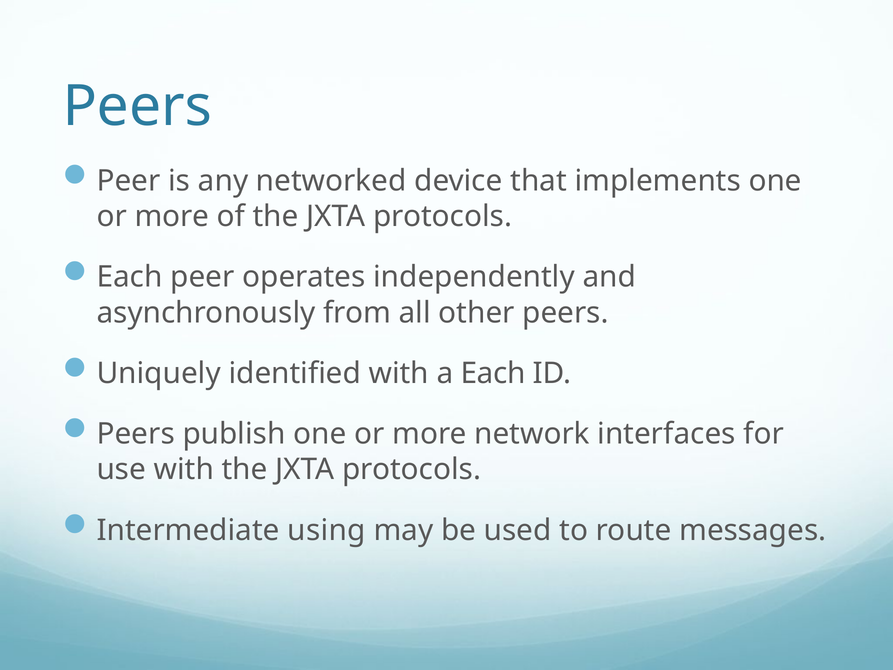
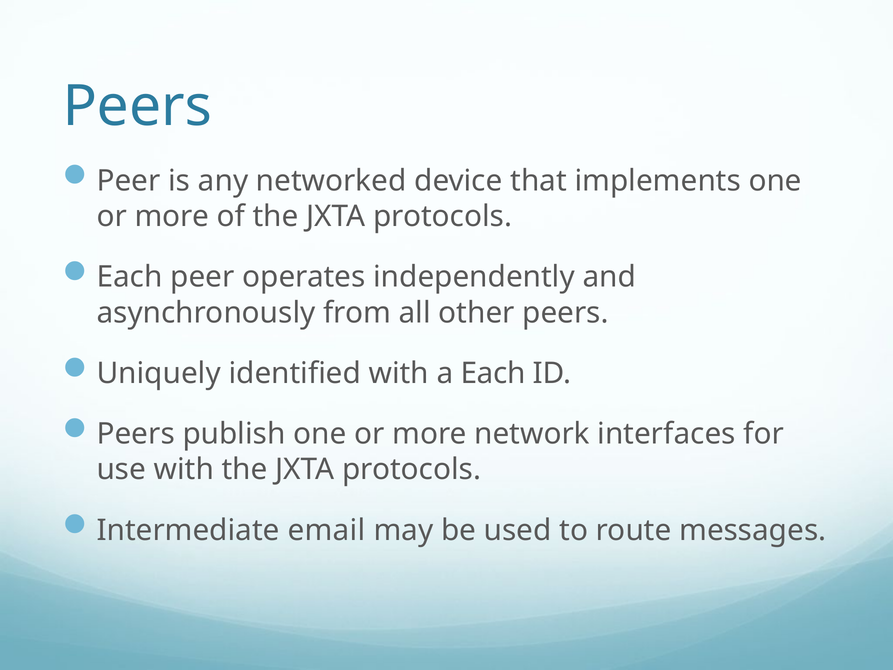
using: using -> email
